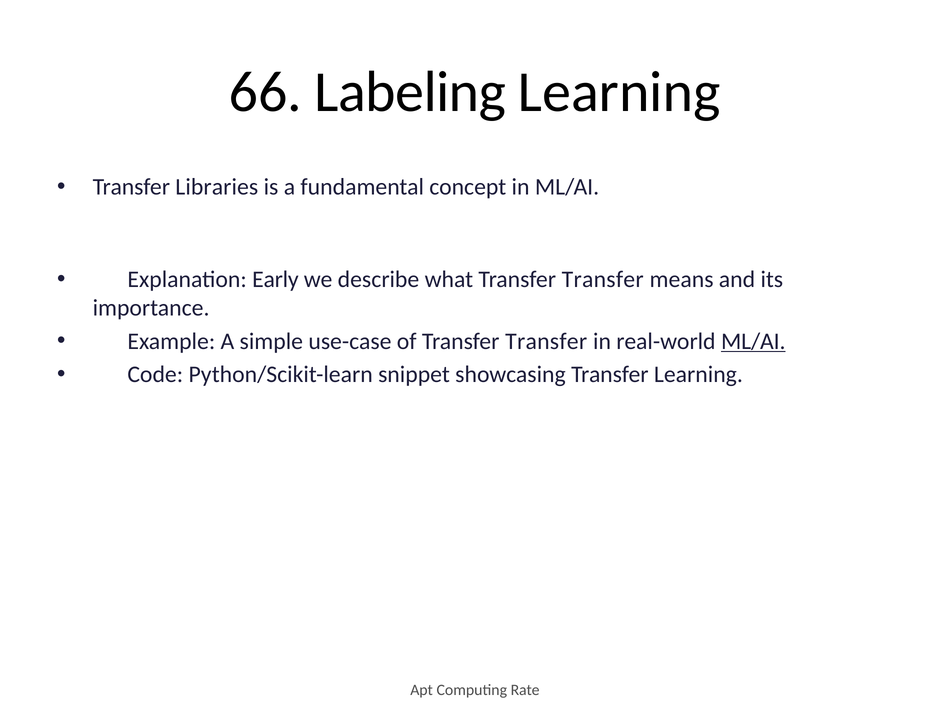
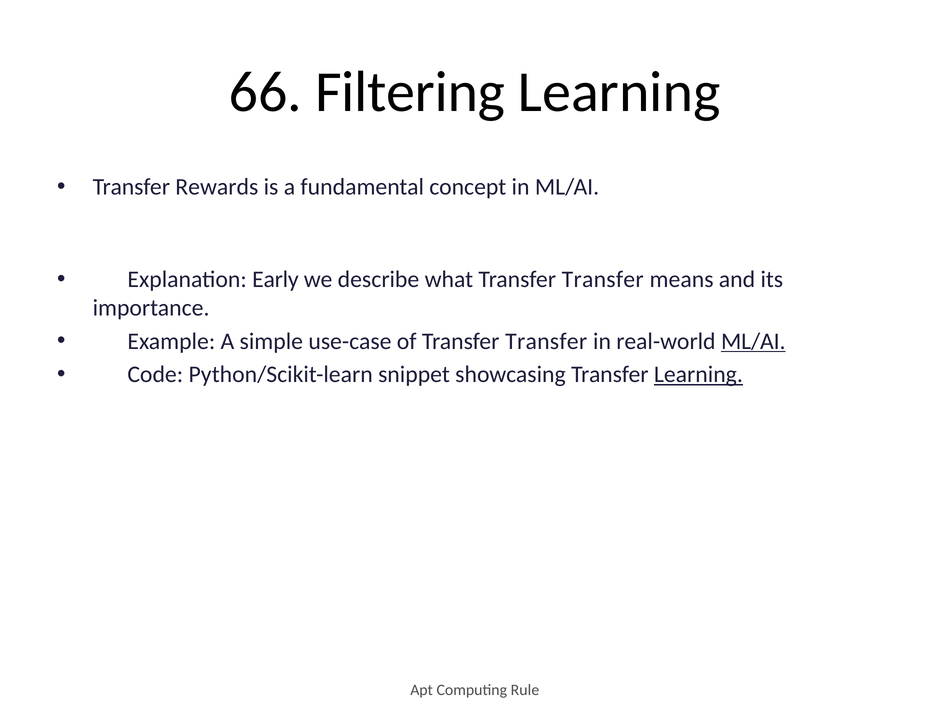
Labeling: Labeling -> Filtering
Libraries: Libraries -> Rewards
Learning at (698, 374) underline: none -> present
Rate: Rate -> Rule
